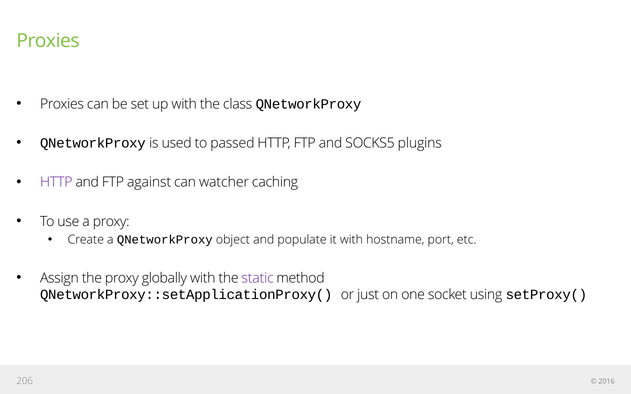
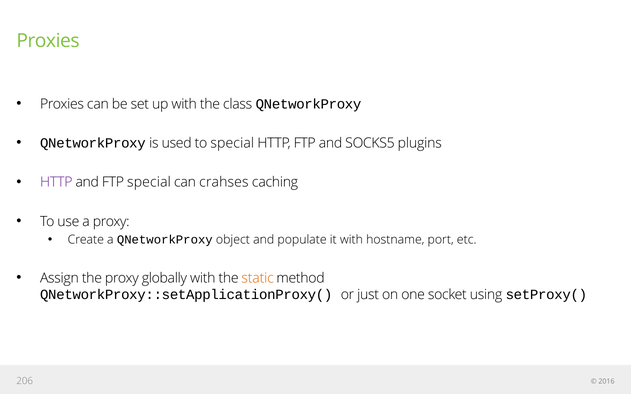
to passed: passed -> special
FTP against: against -> special
watcher: watcher -> crahses
static colour: purple -> orange
